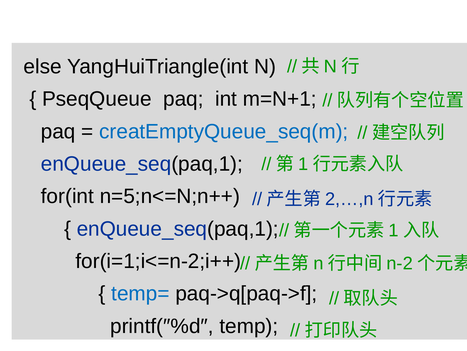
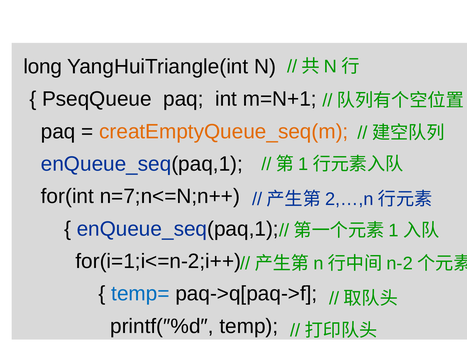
else: else -> long
creatEmptyQueue_seq(m colour: blue -> orange
n=5;n<=N;n++: n=5;n<=N;n++ -> n=7;n<=N;n++
